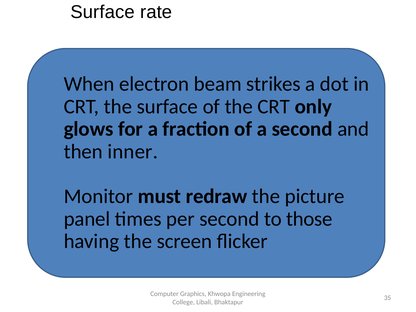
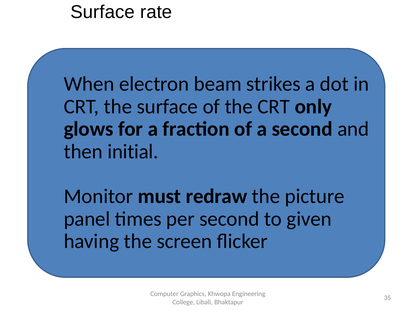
inner: inner -> initial
those: those -> given
